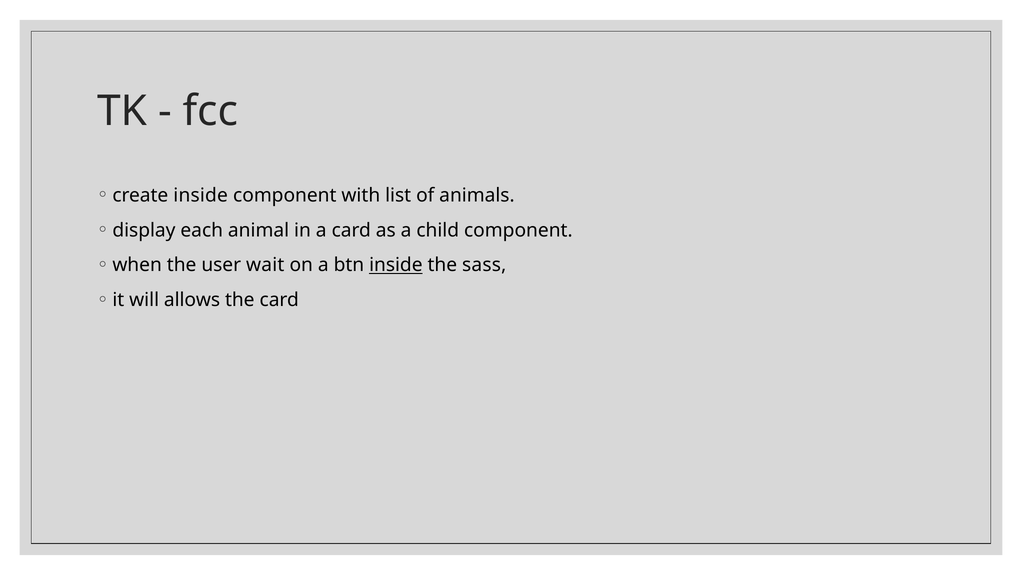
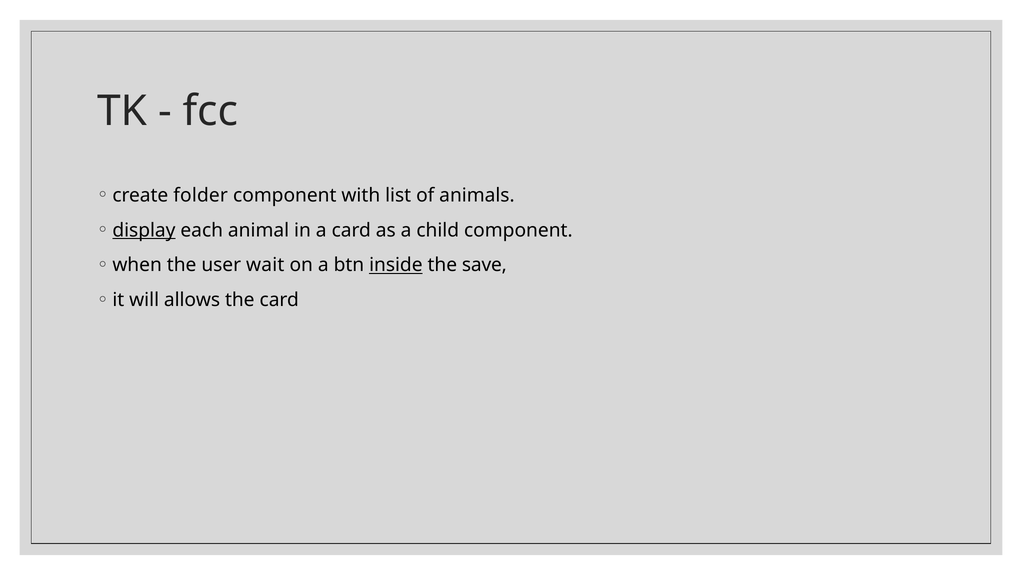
create inside: inside -> folder
display underline: none -> present
sass: sass -> save
